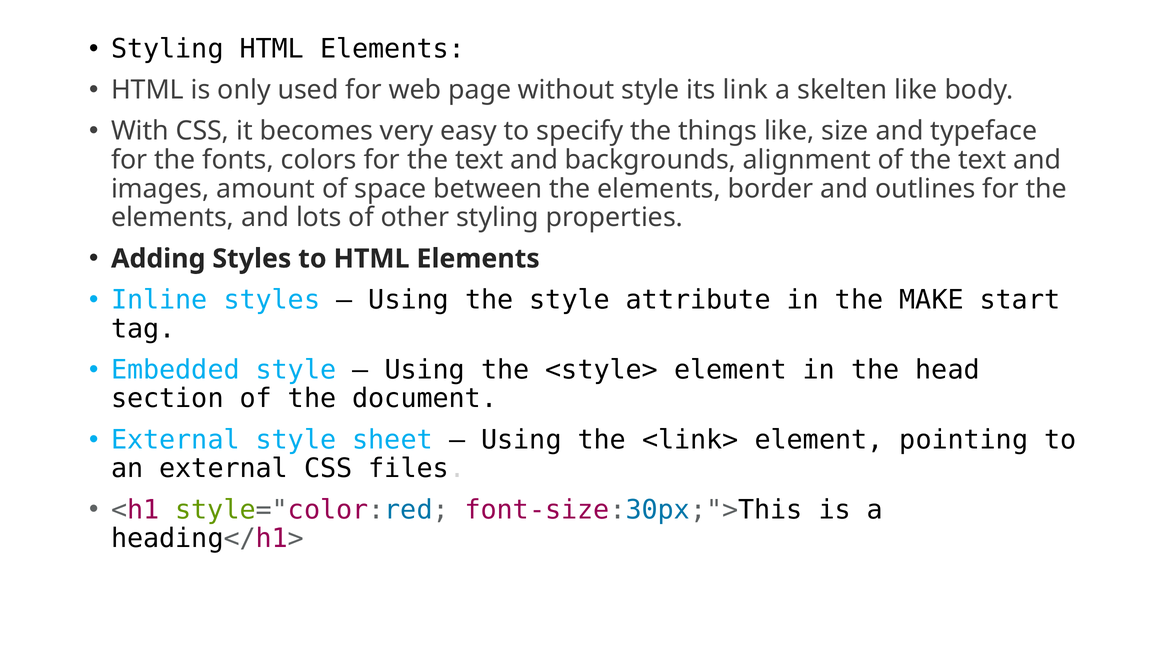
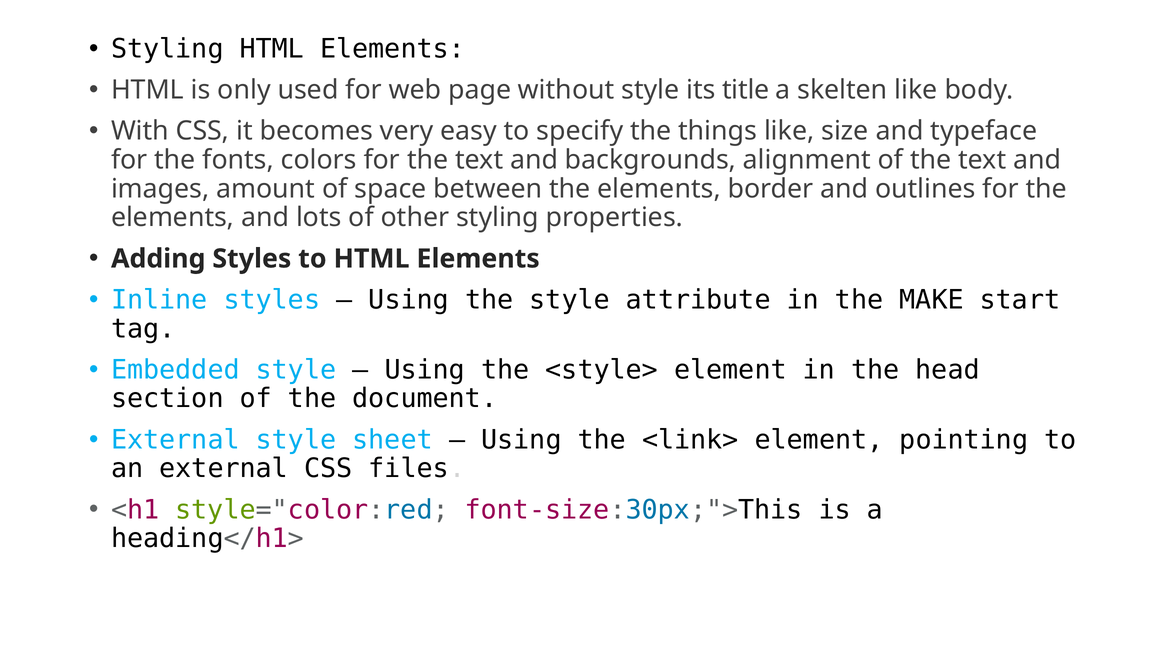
link: link -> title
